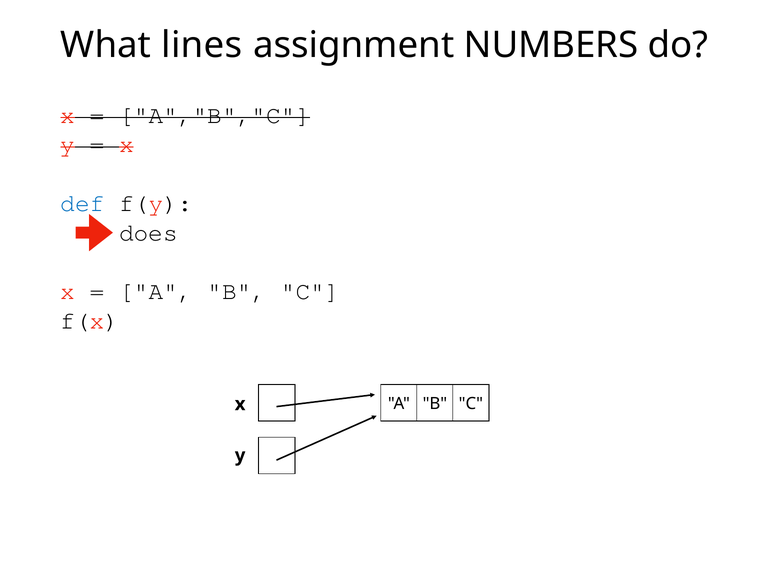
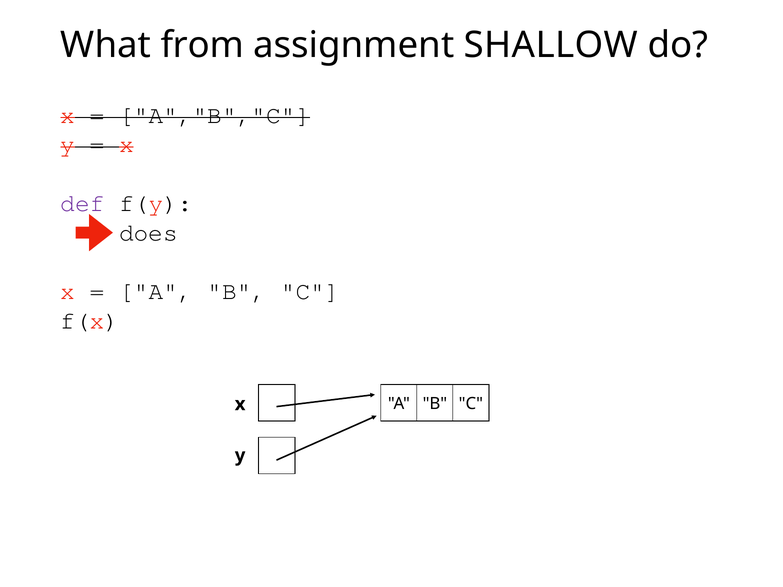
lines: lines -> from
NUMBERS: NUMBERS -> SHALLOW
def colour: blue -> purple
